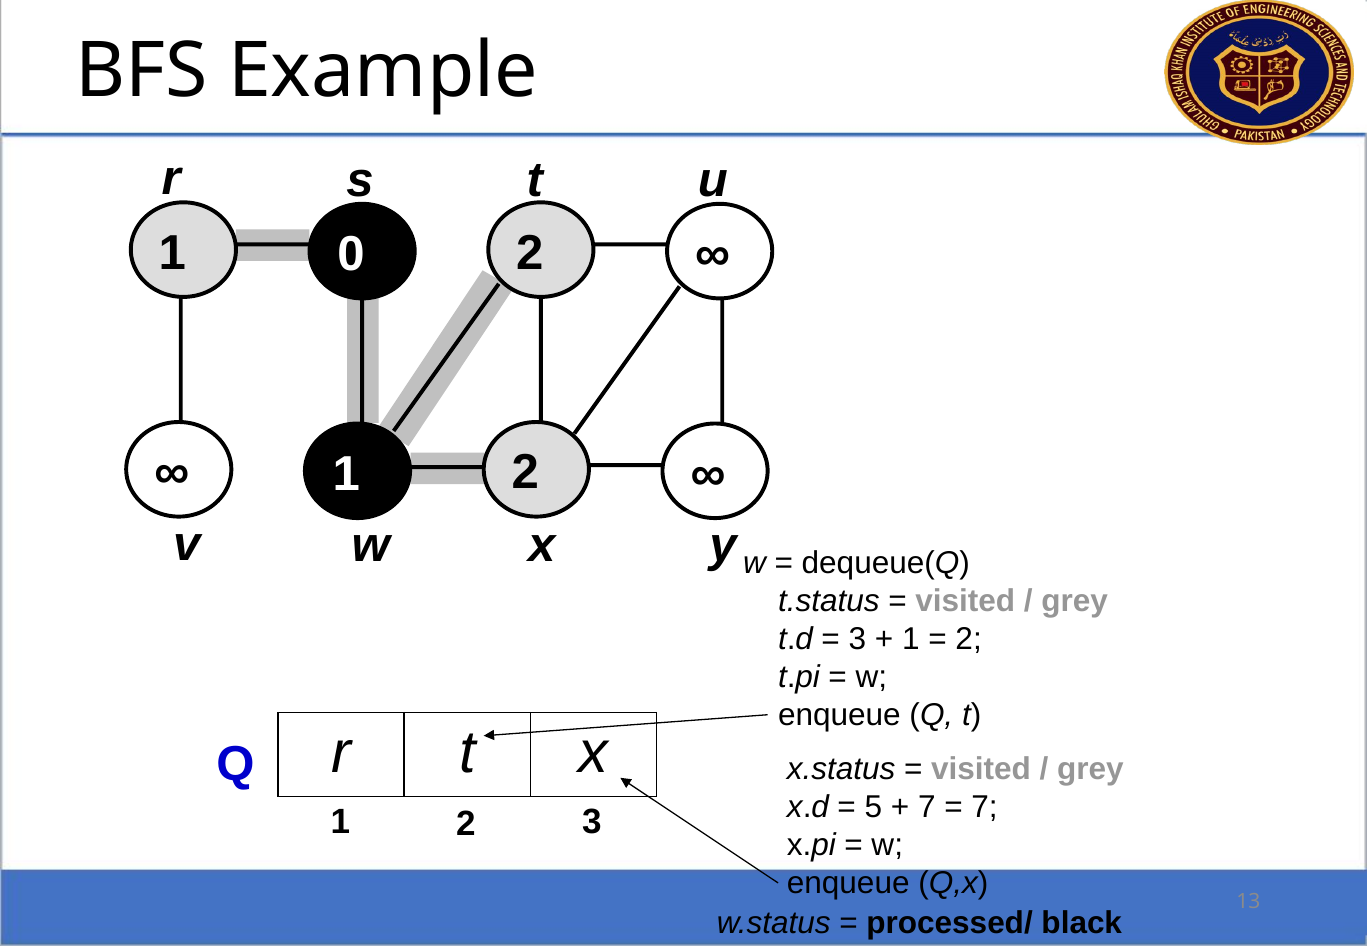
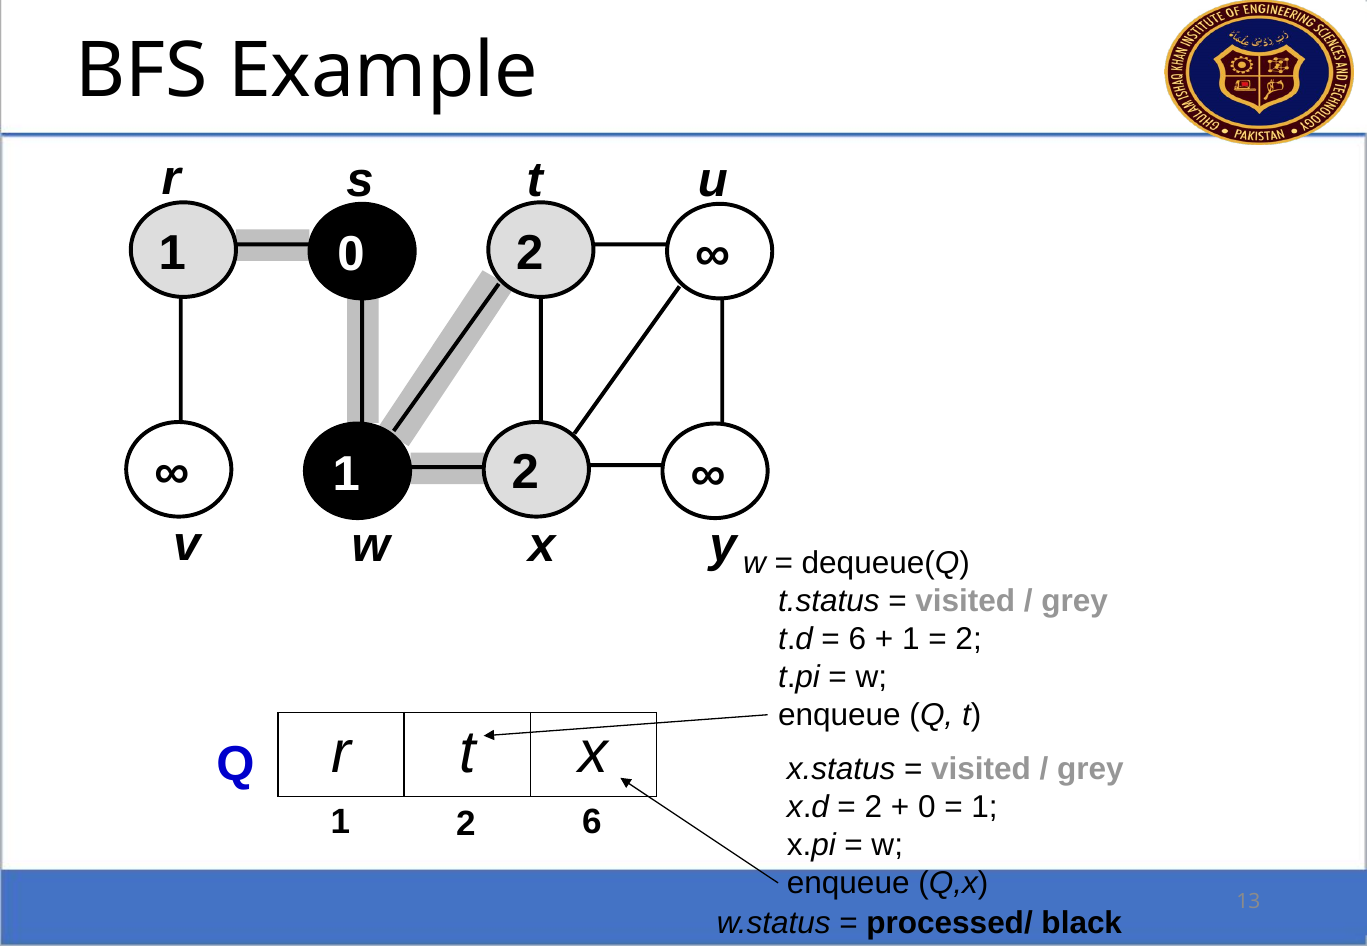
3 at (857, 639): 3 -> 6
5 at (873, 808): 5 -> 2
7 at (927, 808): 7 -> 0
7 at (985, 808): 7 -> 1
2 3: 3 -> 6
